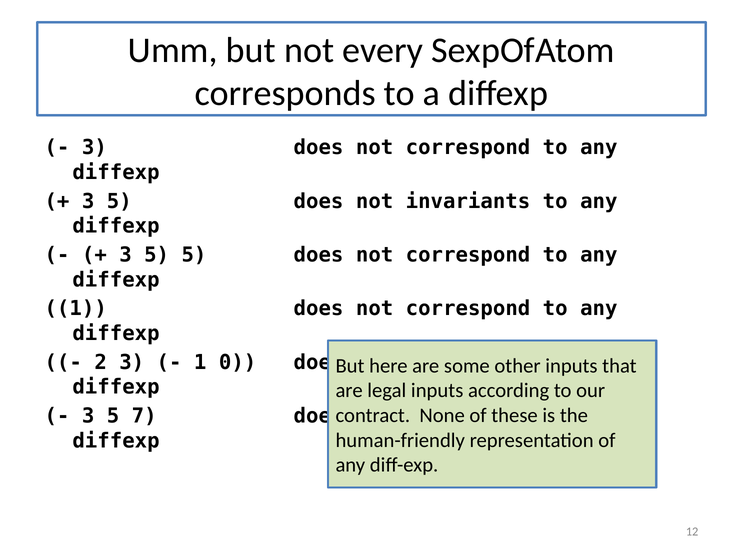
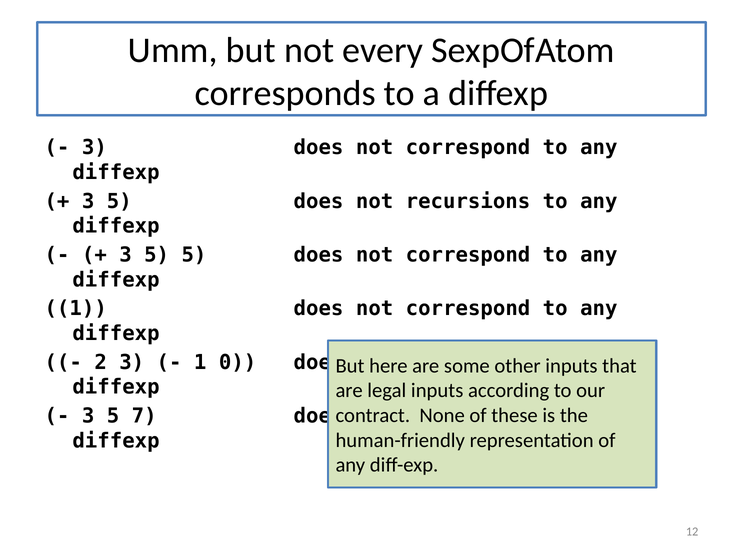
invariants: invariants -> recursions
